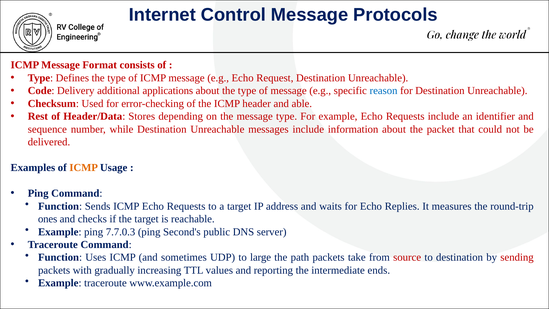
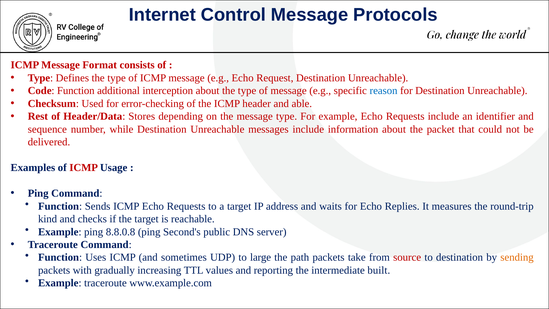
Code Delivery: Delivery -> Function
applications: applications -> interception
ICMP at (84, 168) colour: orange -> red
ones: ones -> kind
7.7.0.3: 7.7.0.3 -> 8.8.0.8
sending colour: red -> orange
ends: ends -> built
